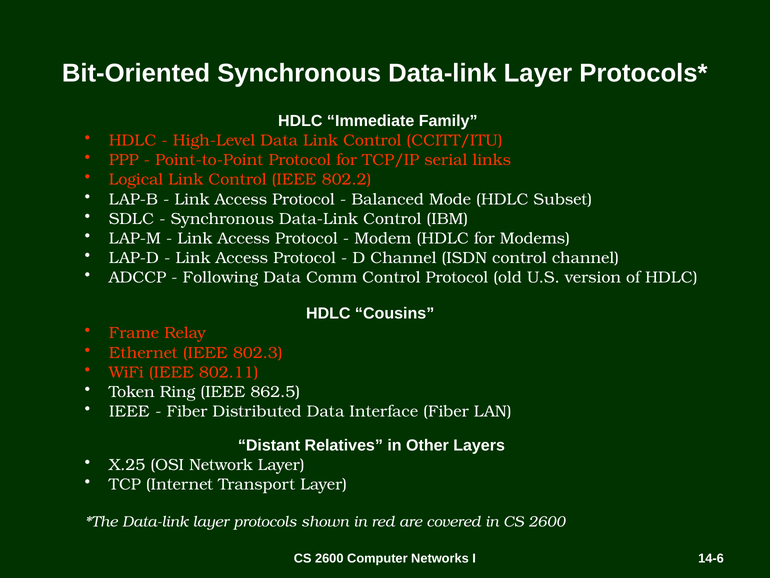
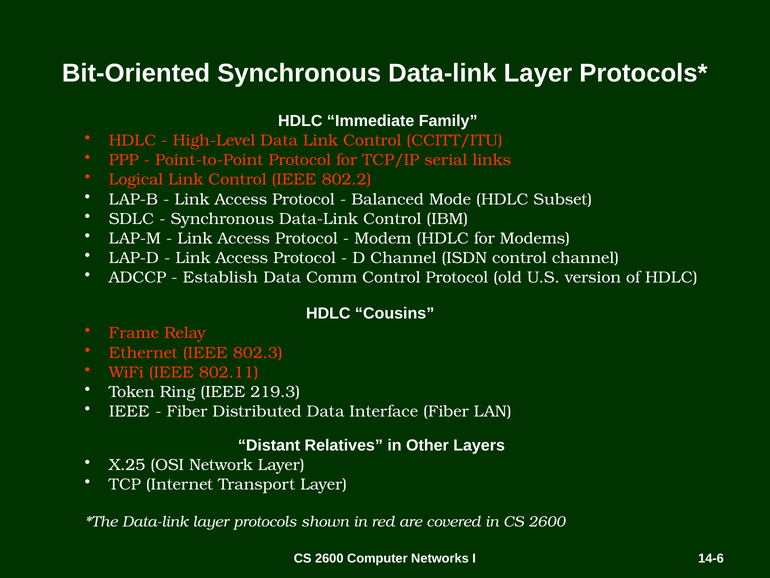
Following: Following -> Establish
862.5: 862.5 -> 219.3
